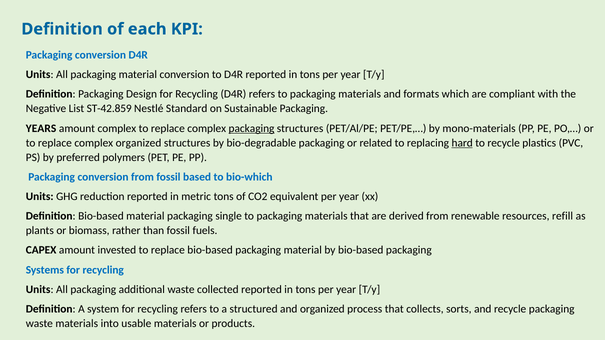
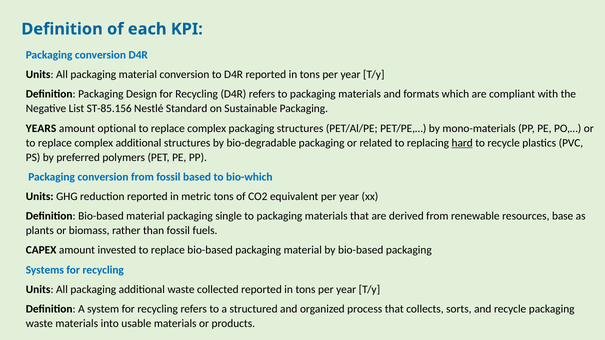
ST-42.859: ST-42.859 -> ST-85.156
amount complex: complex -> optional
packaging at (252, 128) underline: present -> none
complex organized: organized -> additional
refill: refill -> base
